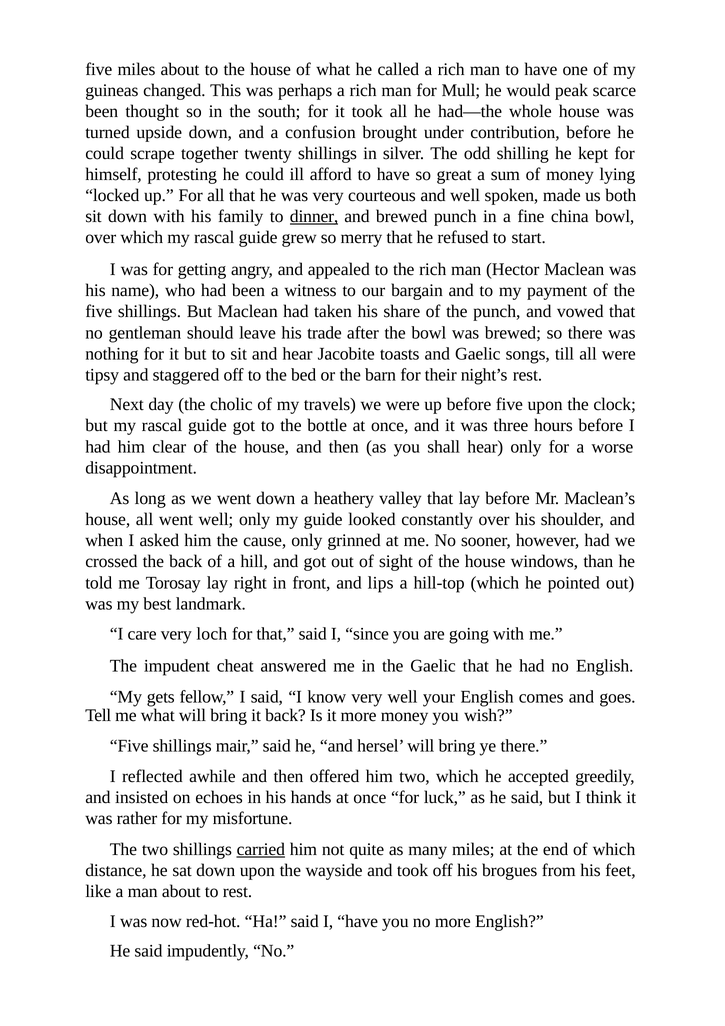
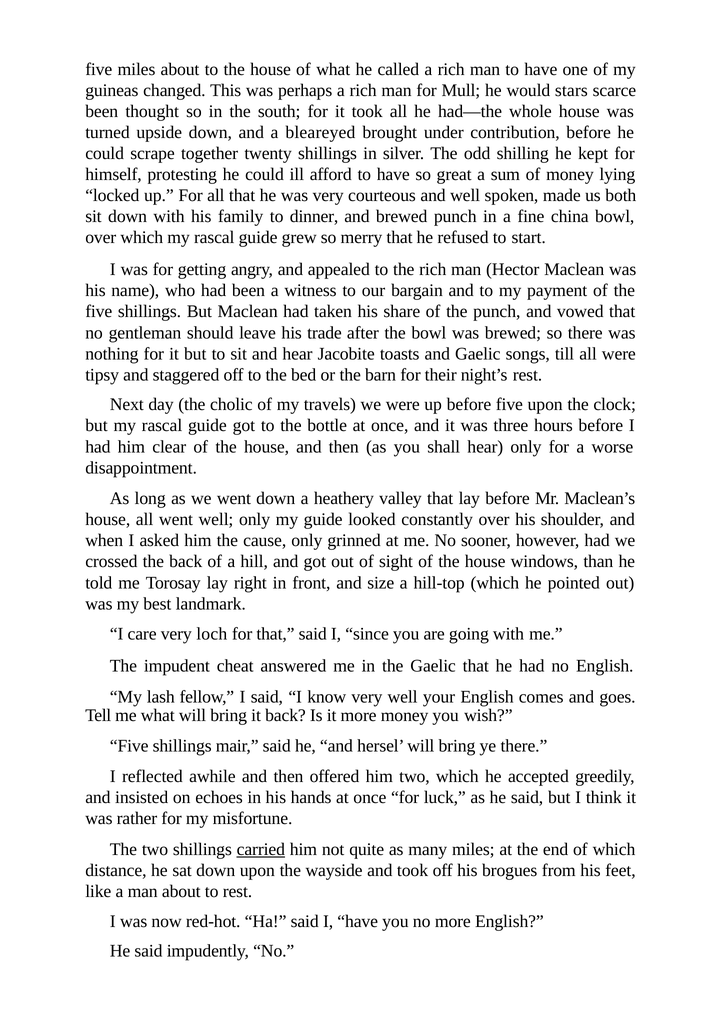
peak: peak -> stars
confusion: confusion -> bleareyed
dinner underline: present -> none
lips: lips -> size
gets: gets -> lash
